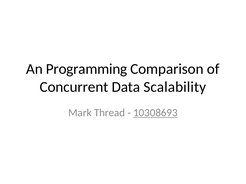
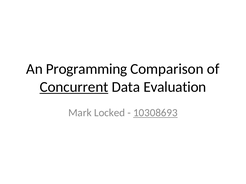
Concurrent underline: none -> present
Scalability: Scalability -> Evaluation
Thread: Thread -> Locked
